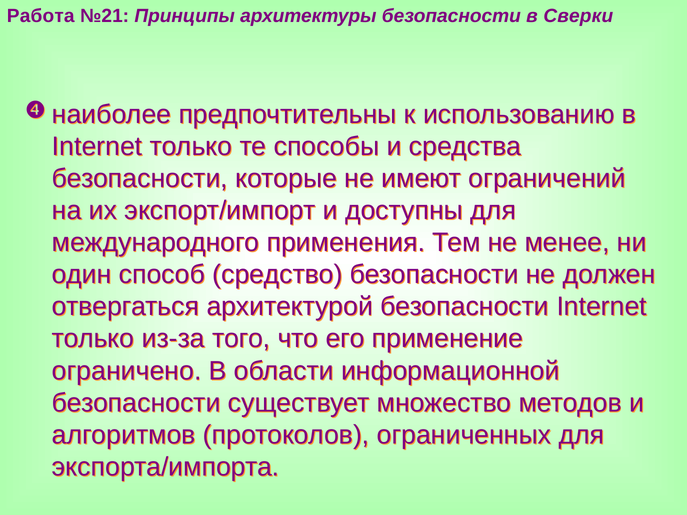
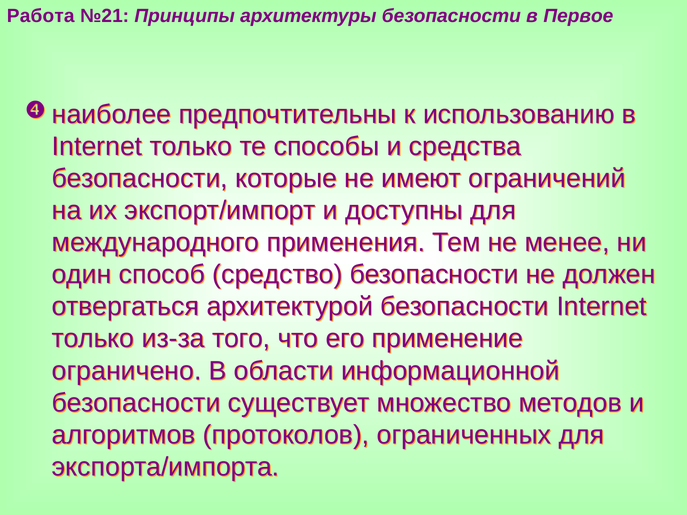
Сверки: Сверки -> Первое
